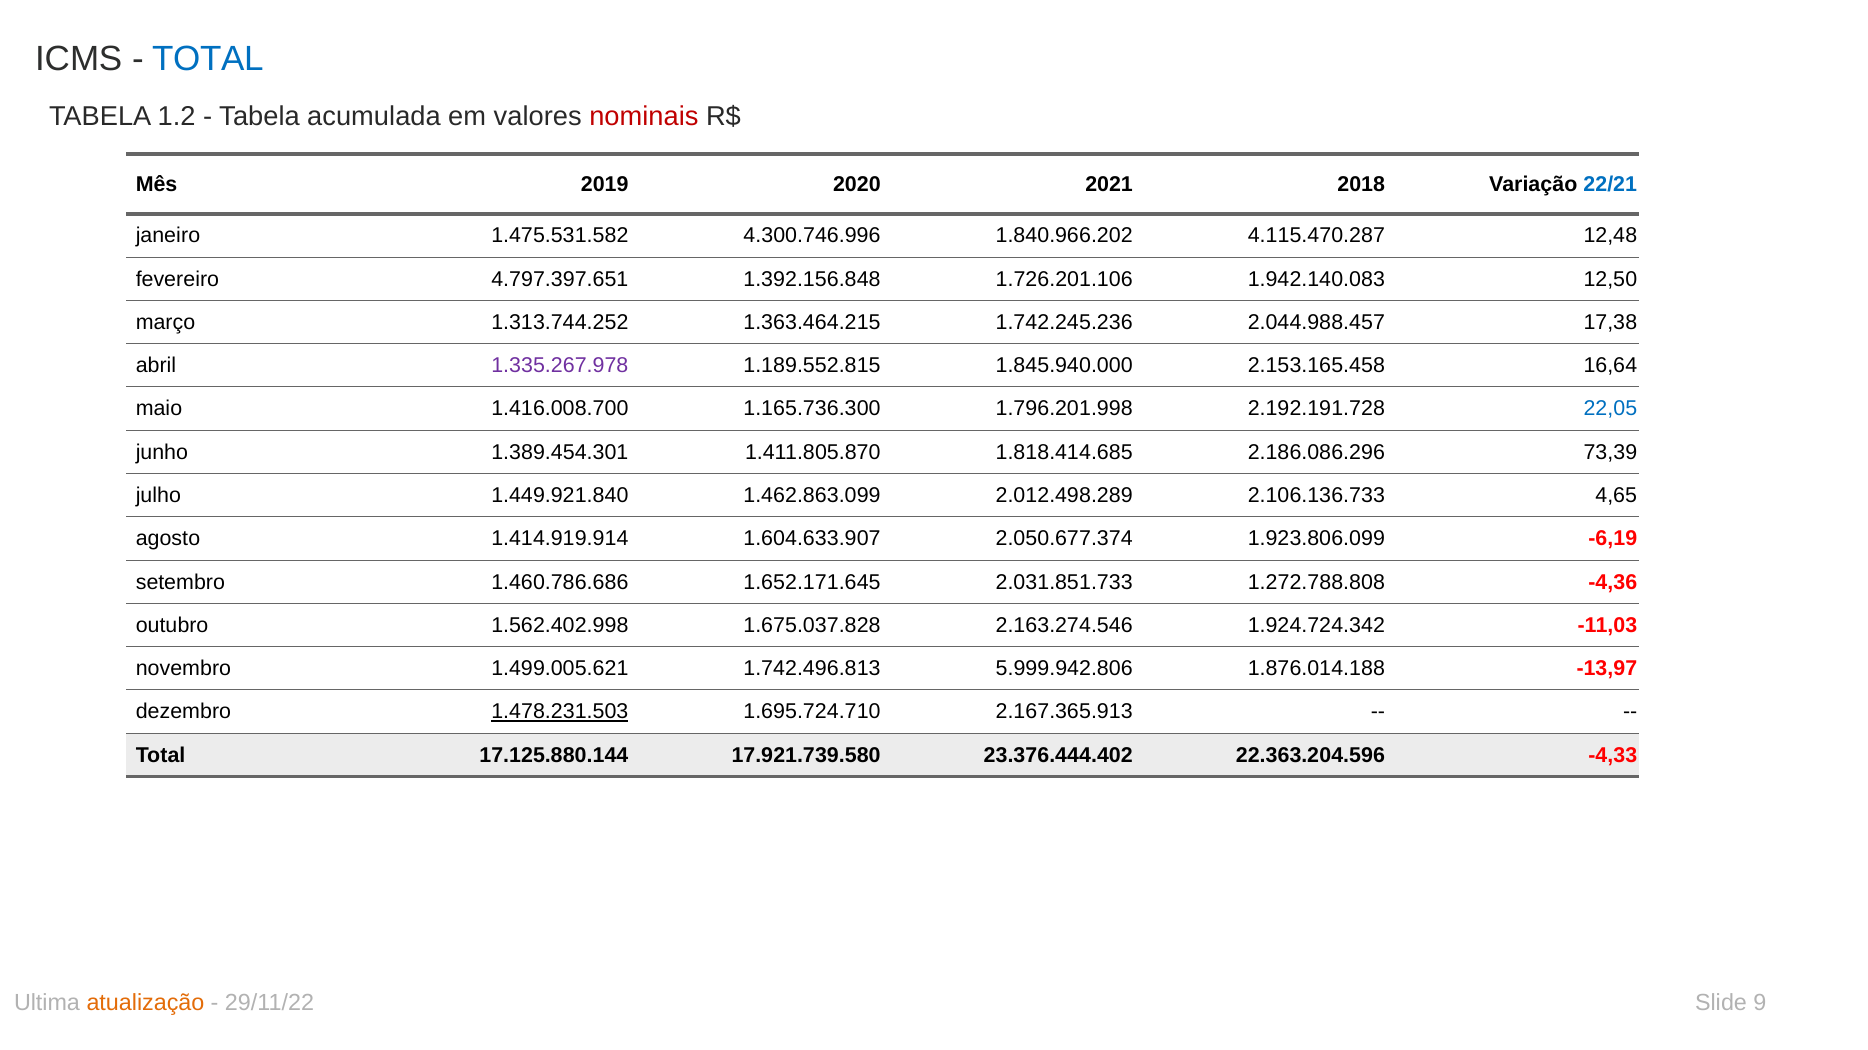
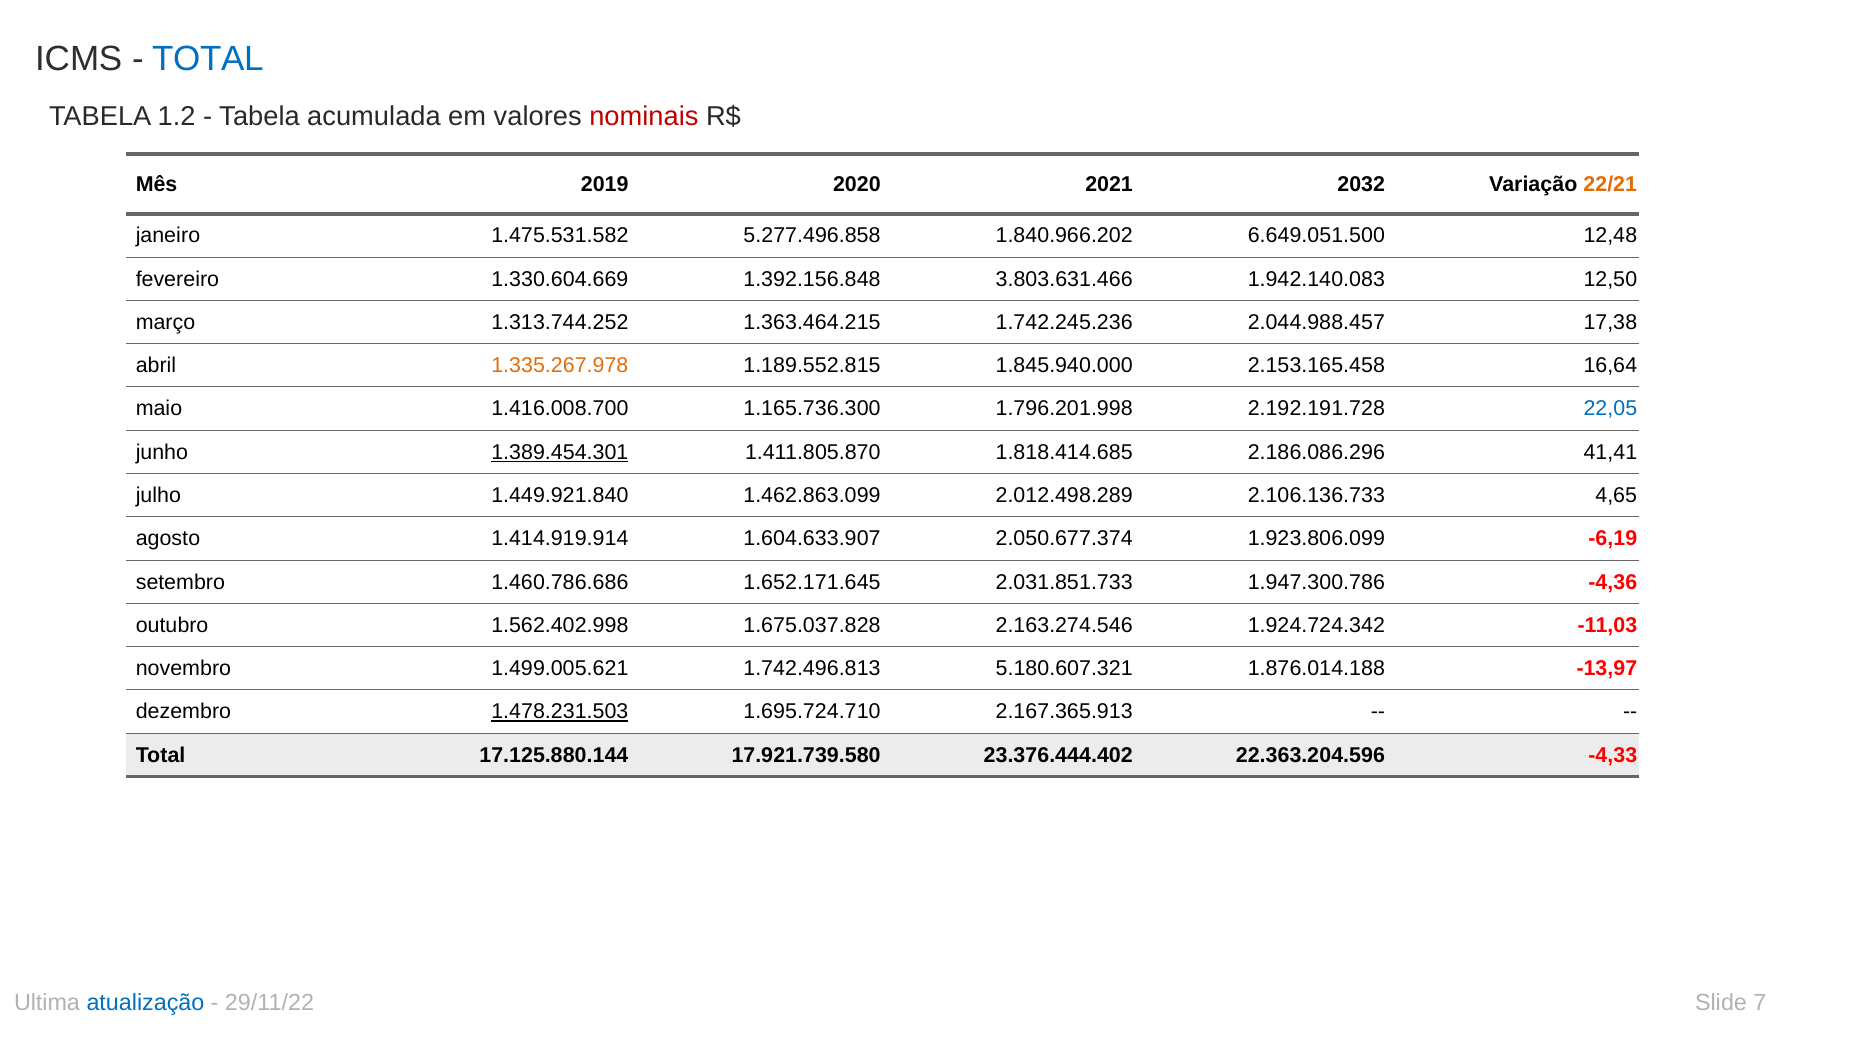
2018: 2018 -> 2032
22/21 colour: blue -> orange
4.300.746.996: 4.300.746.996 -> 5.277.496.858
4.115.470.287: 4.115.470.287 -> 6.649.051.500
4.797.397.651: 4.797.397.651 -> 1.330.604.669
1.726.201.106: 1.726.201.106 -> 3.803.631.466
1.335.267.978 colour: purple -> orange
1.389.454.301 underline: none -> present
73,39: 73,39 -> 41,41
1.272.788.808: 1.272.788.808 -> 1.947.300.786
5.999.942.806: 5.999.942.806 -> 5.180.607.321
atualização colour: orange -> blue
9: 9 -> 7
